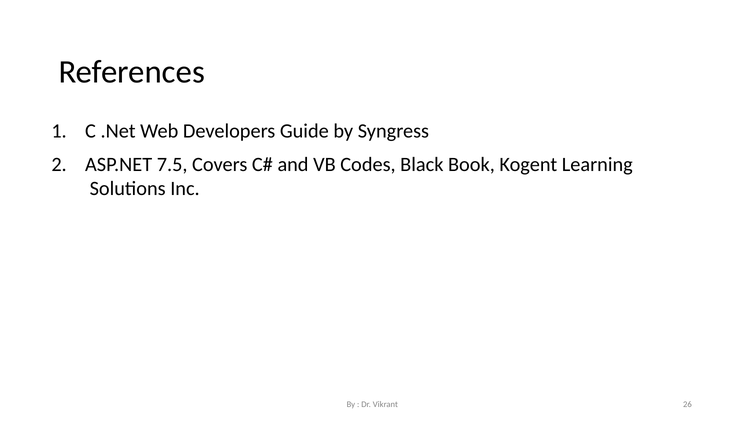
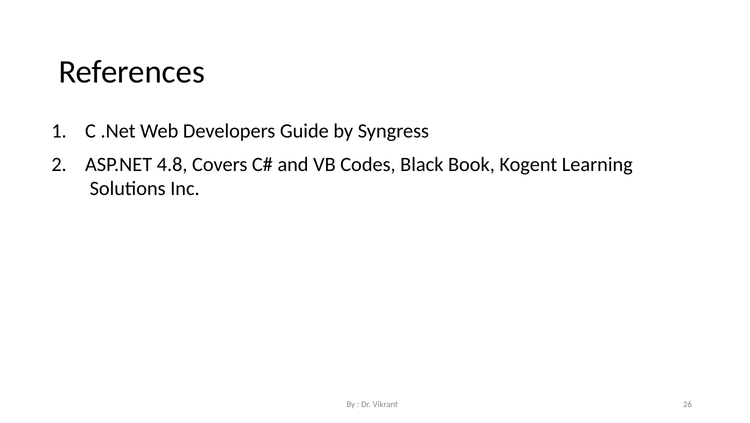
7.5: 7.5 -> 4.8
